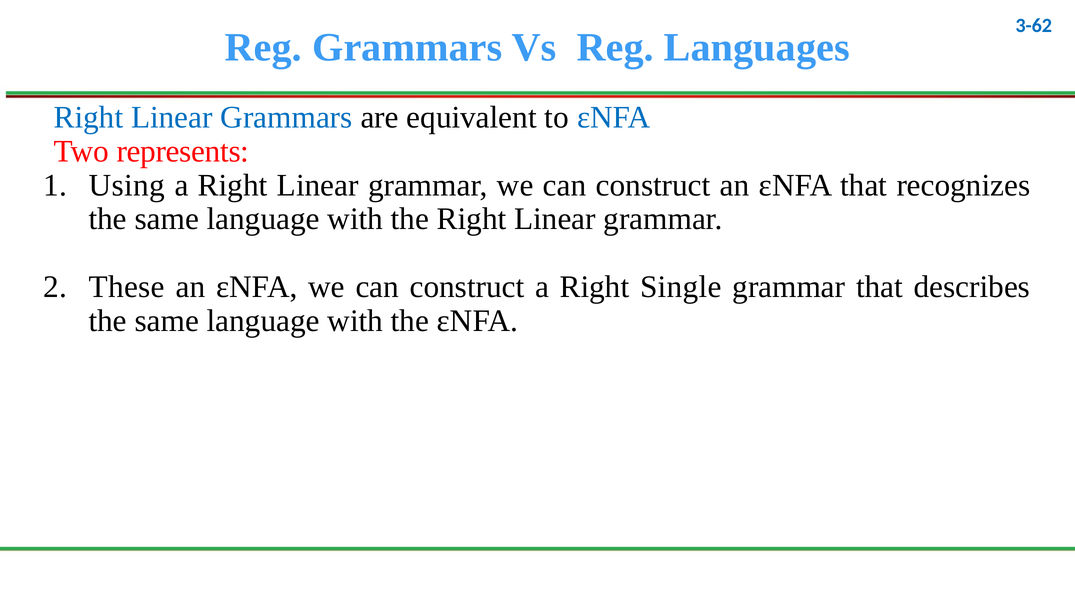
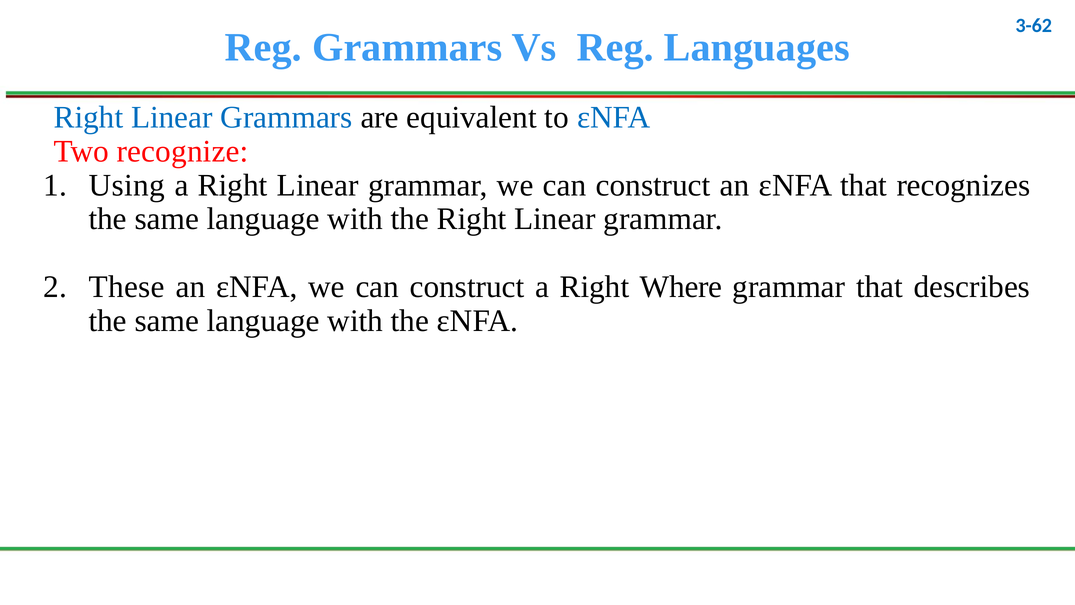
represents: represents -> recognize
Single: Single -> Where
